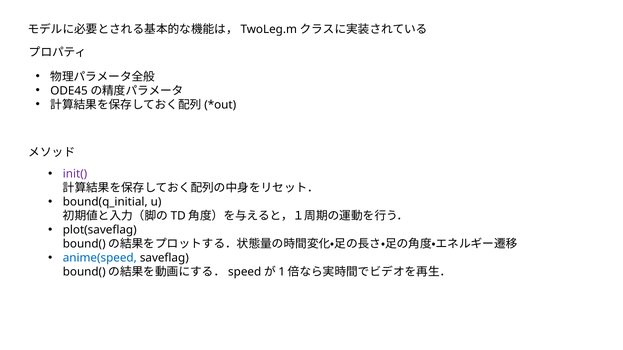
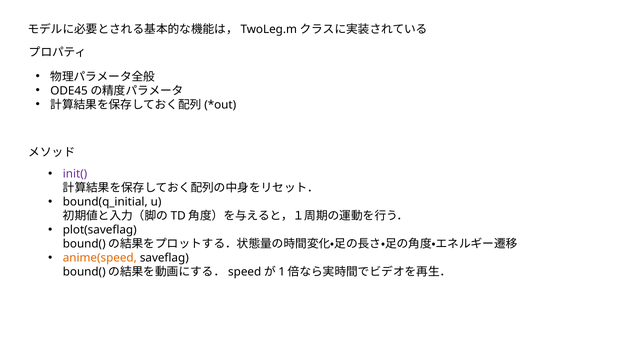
anime(speed colour: blue -> orange
